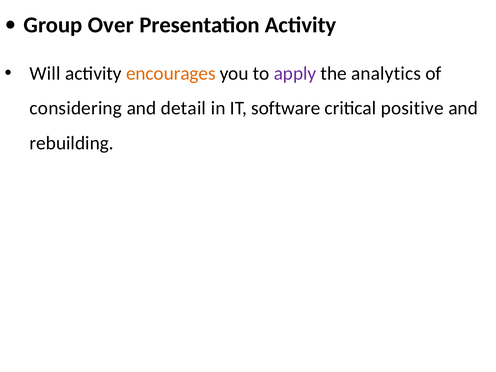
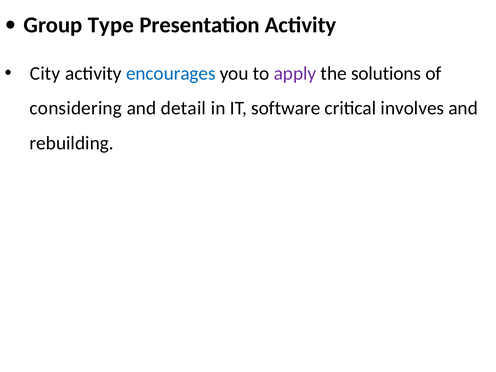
Over: Over -> Type
Will: Will -> City
encourages colour: orange -> blue
analytics: analytics -> solutions
positive: positive -> involves
